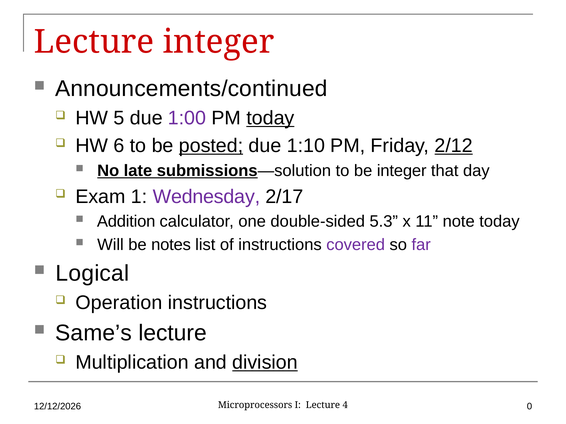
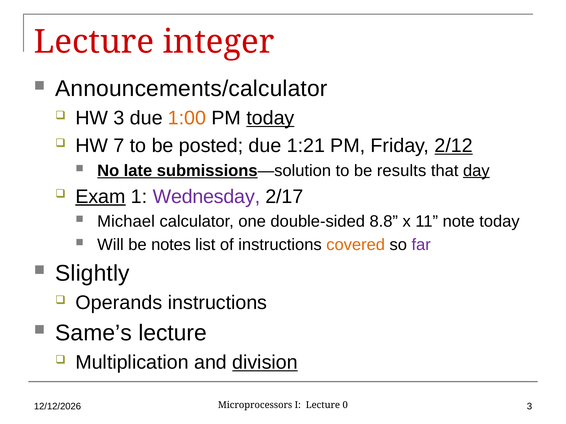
Announcements/continued: Announcements/continued -> Announcements/calculator
HW 5: 5 -> 3
1:00 colour: purple -> orange
6: 6 -> 7
posted underline: present -> none
1:10: 1:10 -> 1:21
be integer: integer -> results
day underline: none -> present
Exam underline: none -> present
Addition: Addition -> Michael
5.3: 5.3 -> 8.8
covered colour: purple -> orange
Logical: Logical -> Slightly
Operation: Operation -> Operands
0 at (529, 407): 0 -> 3
4: 4 -> 0
